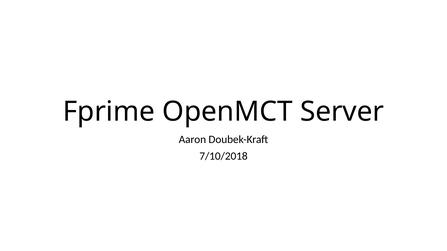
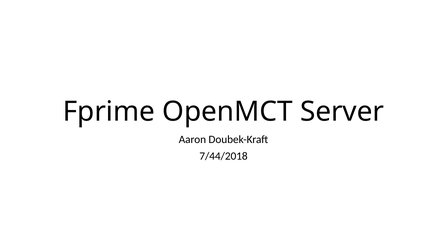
7/10/2018: 7/10/2018 -> 7/44/2018
